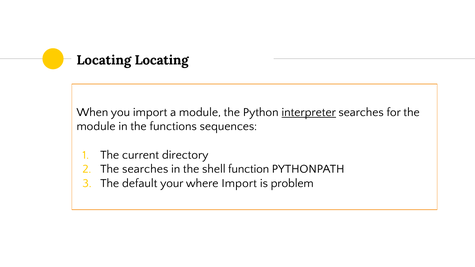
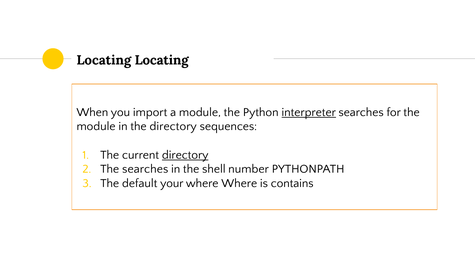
the functions: functions -> directory
directory at (185, 155) underline: none -> present
function: function -> number
where Import: Import -> Where
problem: problem -> contains
